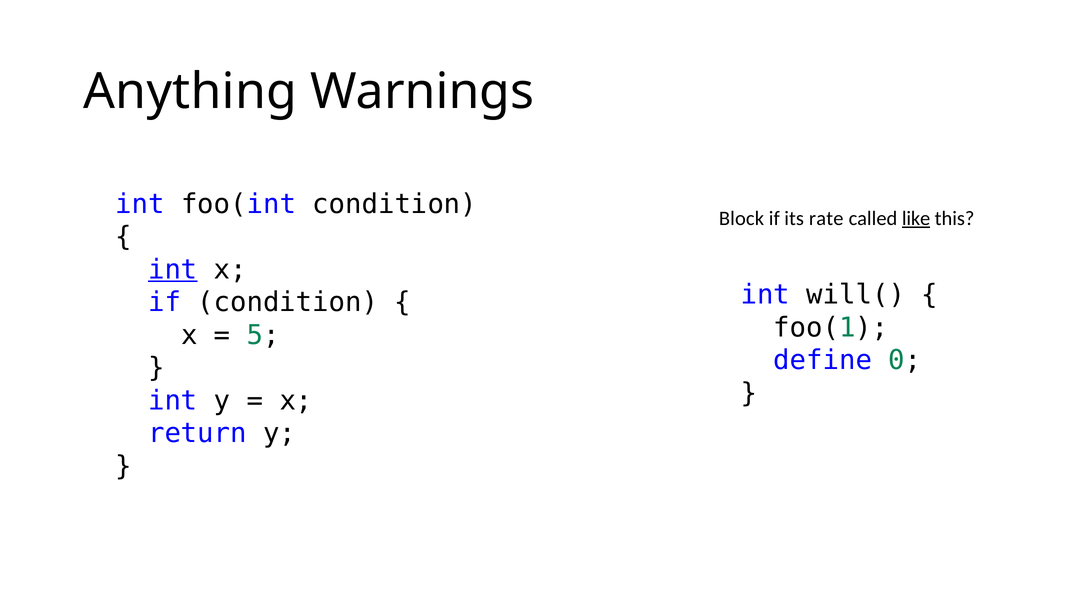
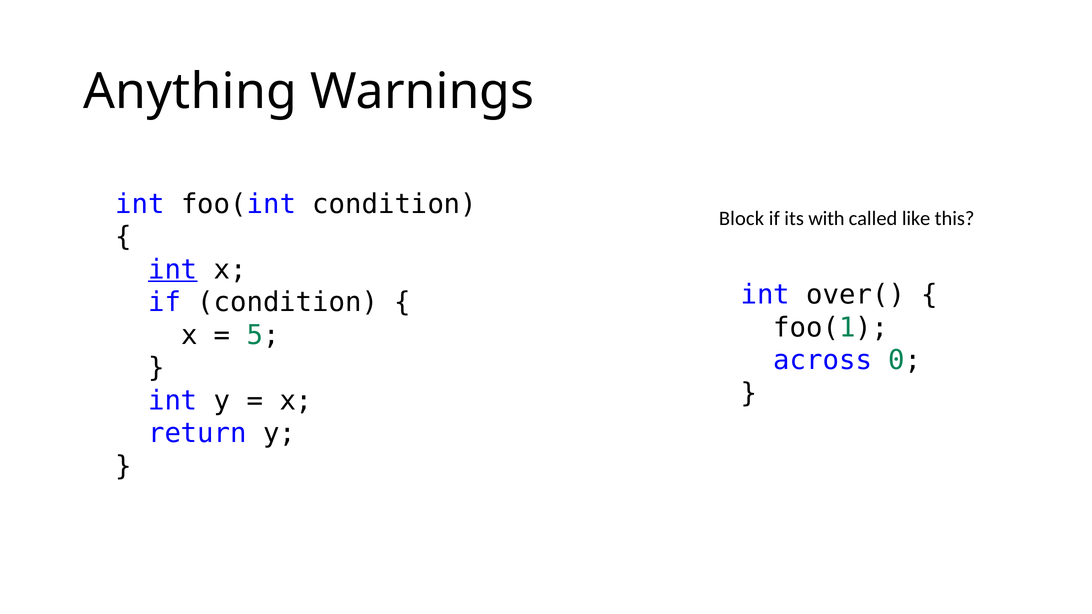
rate: rate -> with
like underline: present -> none
will(: will( -> over(
define: define -> across
